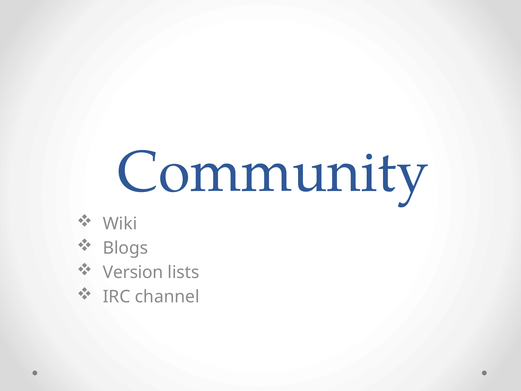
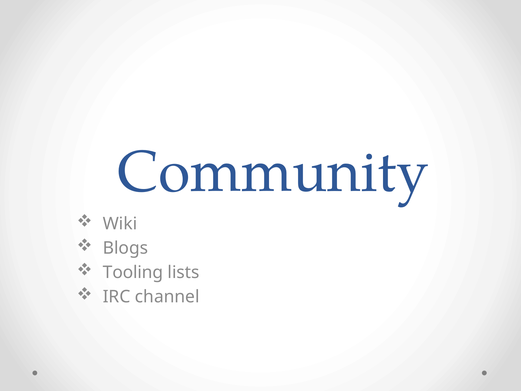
Version: Version -> Tooling
